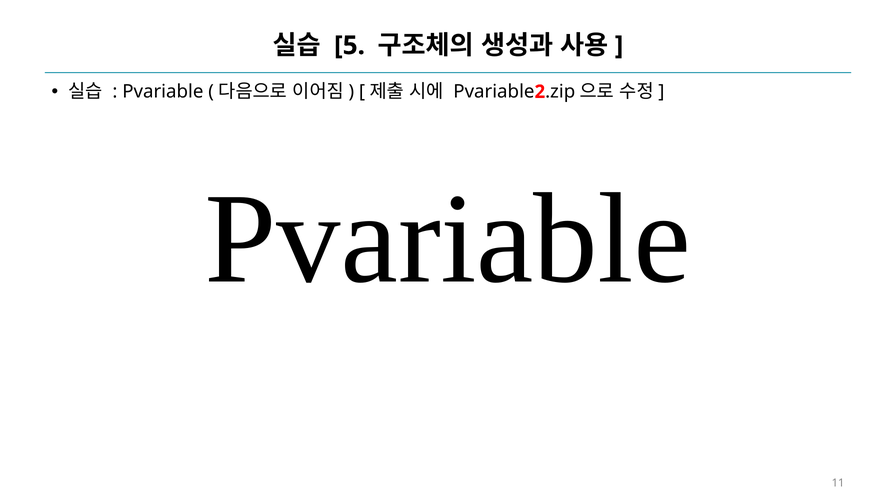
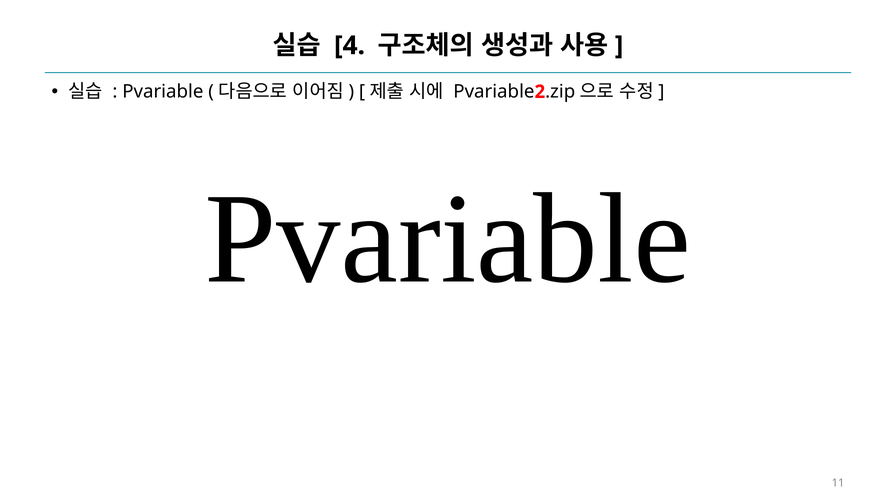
5: 5 -> 4
